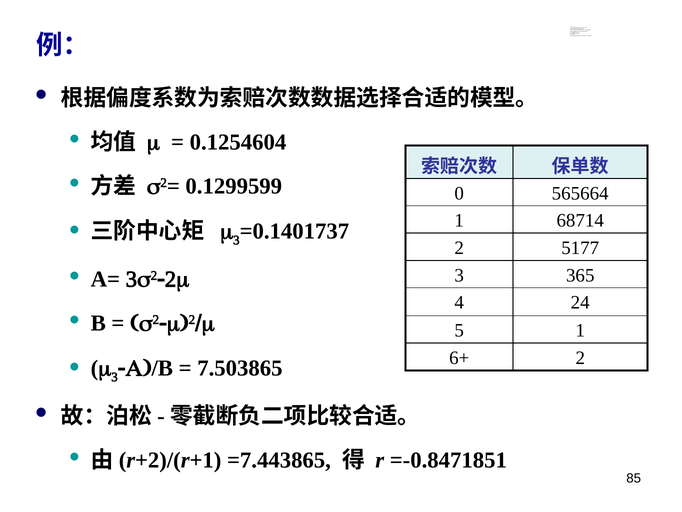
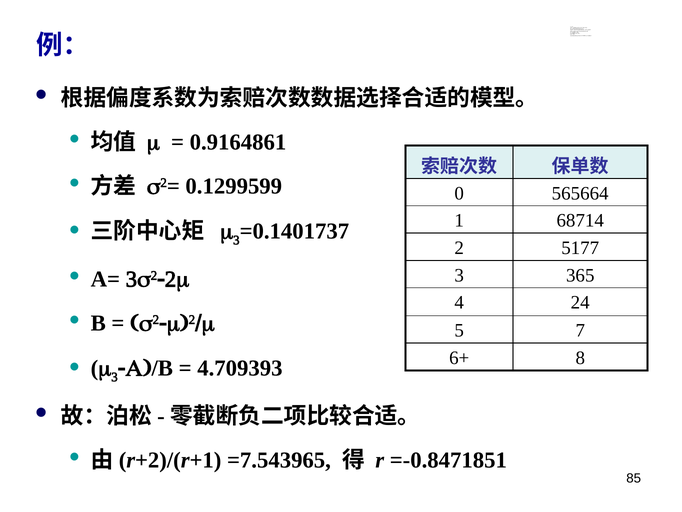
0.1254604: 0.1254604 -> 0.9164861
5 1: 1 -> 7
6+ 2: 2 -> 8
7.503865: 7.503865 -> 4.709393
=7.443865: =7.443865 -> =7.543965
